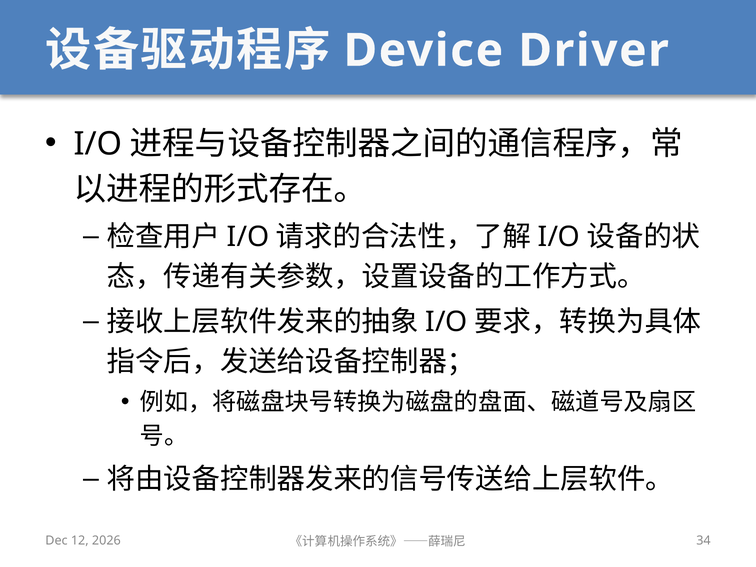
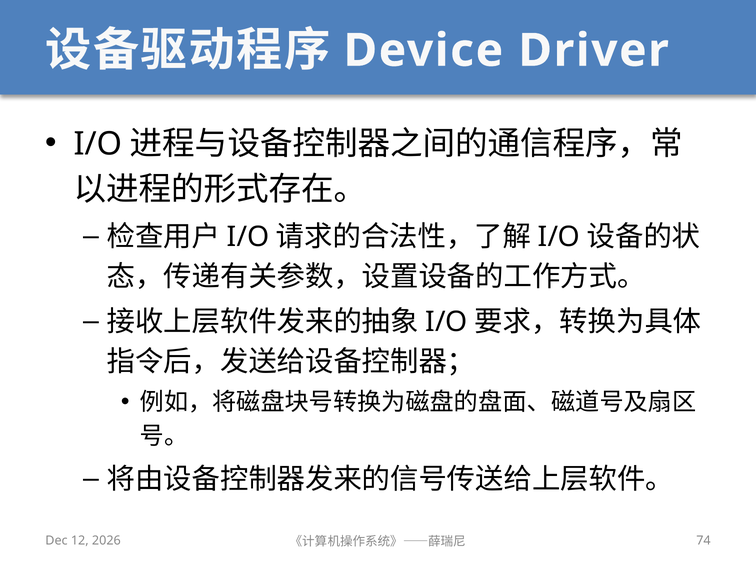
34: 34 -> 74
